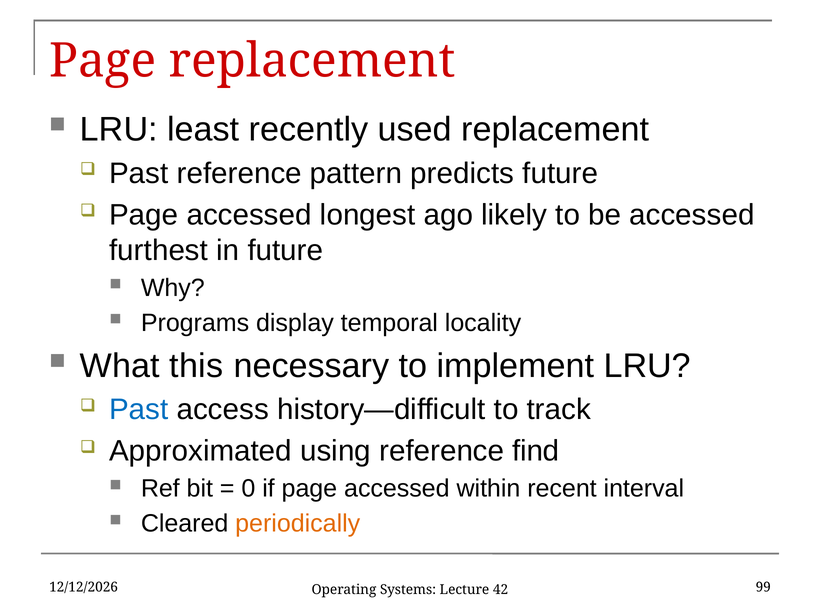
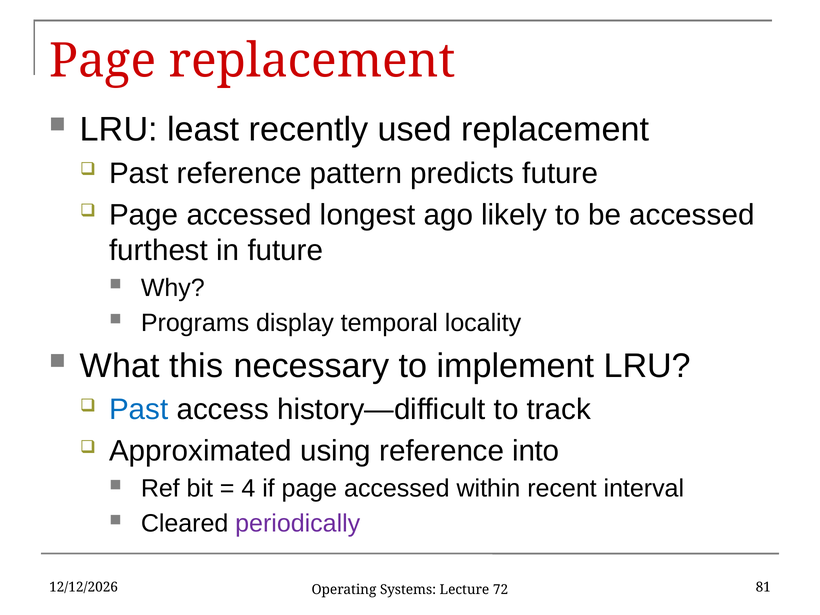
find: find -> into
0: 0 -> 4
periodically colour: orange -> purple
99: 99 -> 81
42: 42 -> 72
